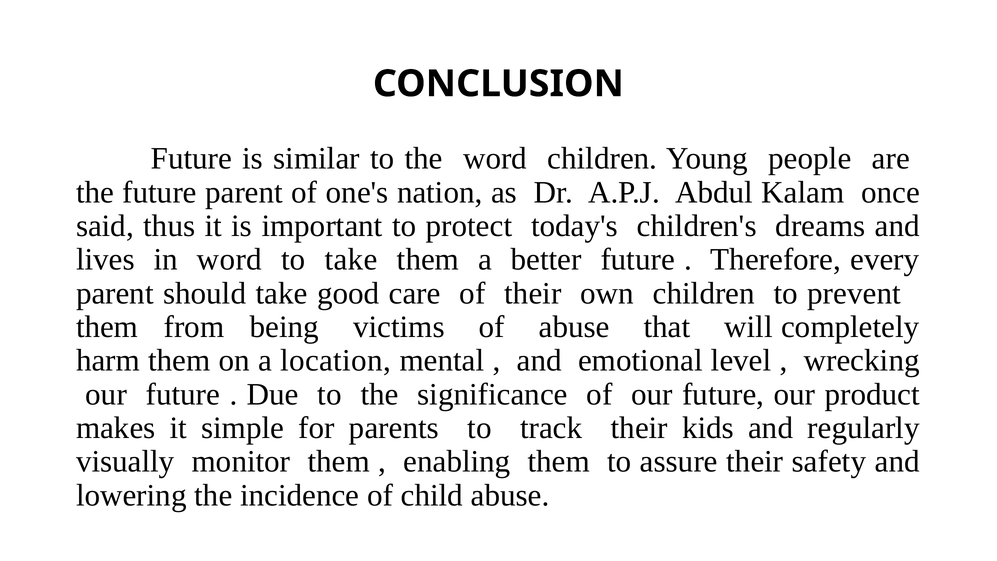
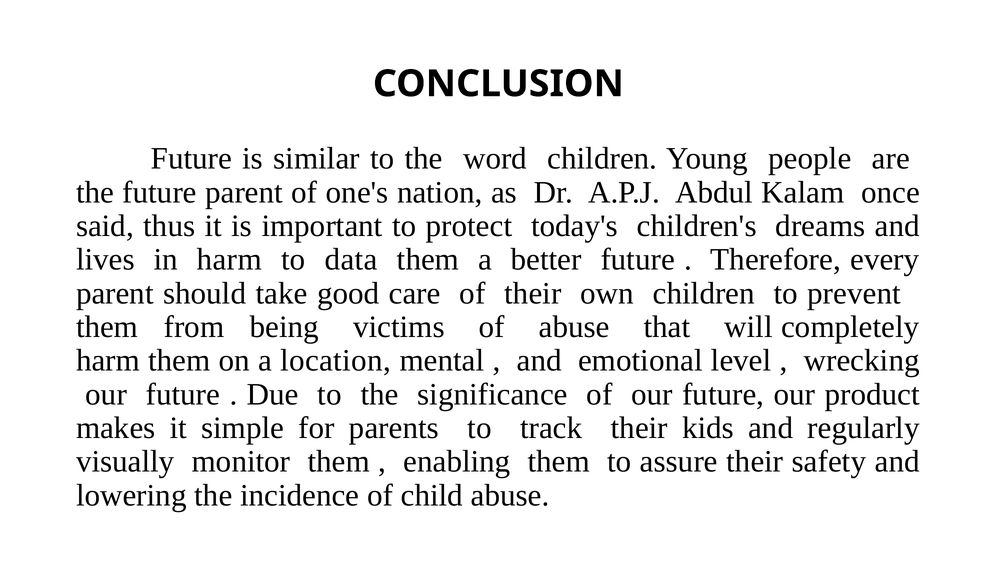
in word: word -> harm
to take: take -> data
